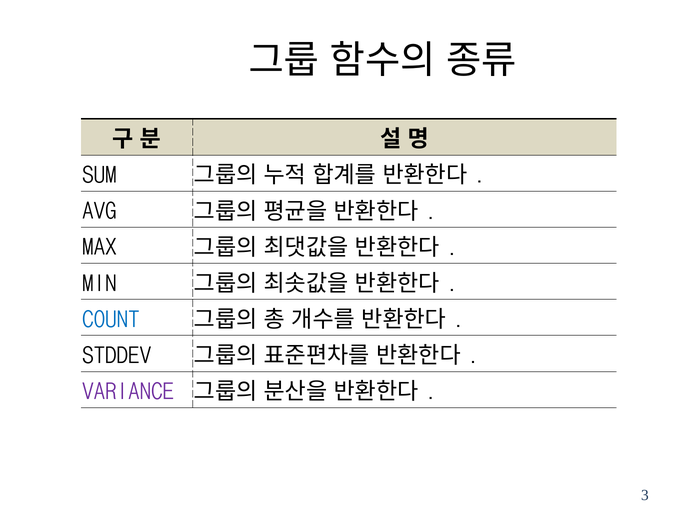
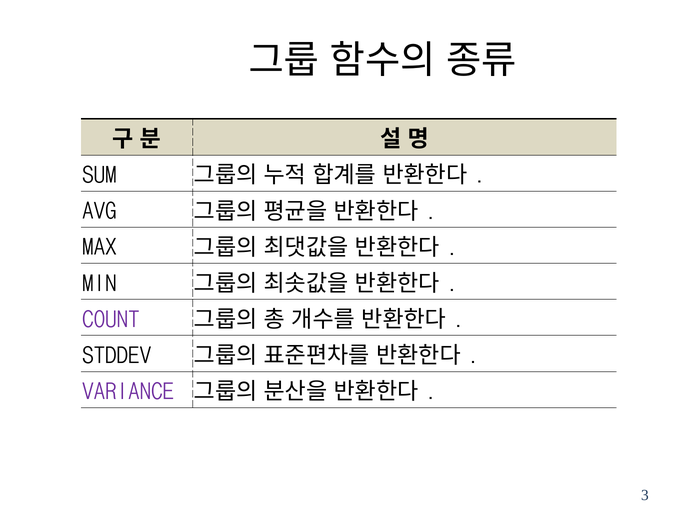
COUNT colour: blue -> purple
